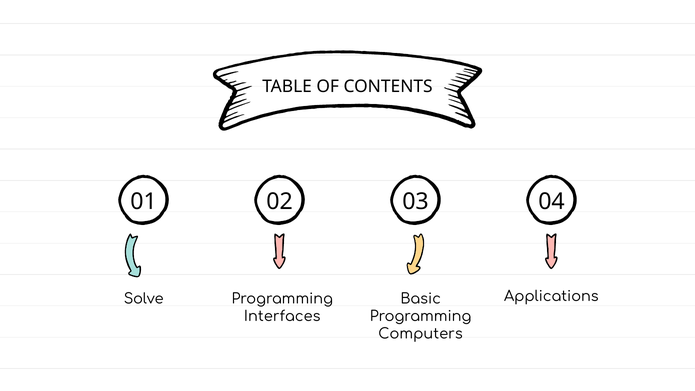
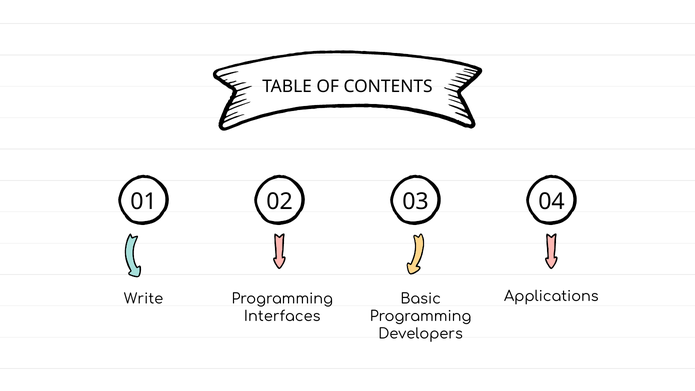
Solve: Solve -> Write
Computers: Computers -> Developers
